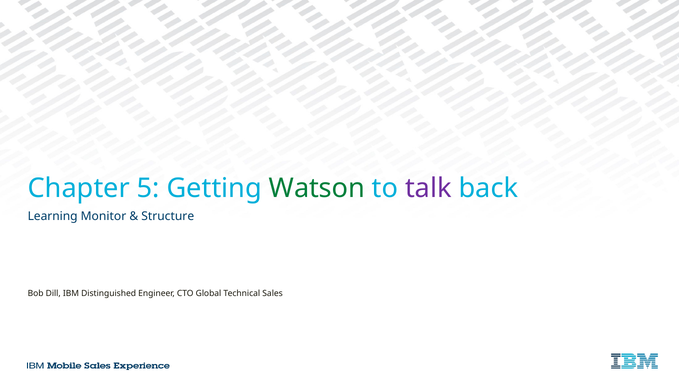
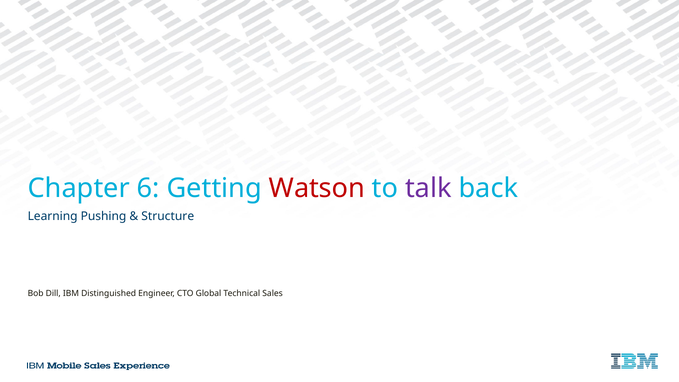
5: 5 -> 6
Watson colour: green -> red
Monitor: Monitor -> Pushing
